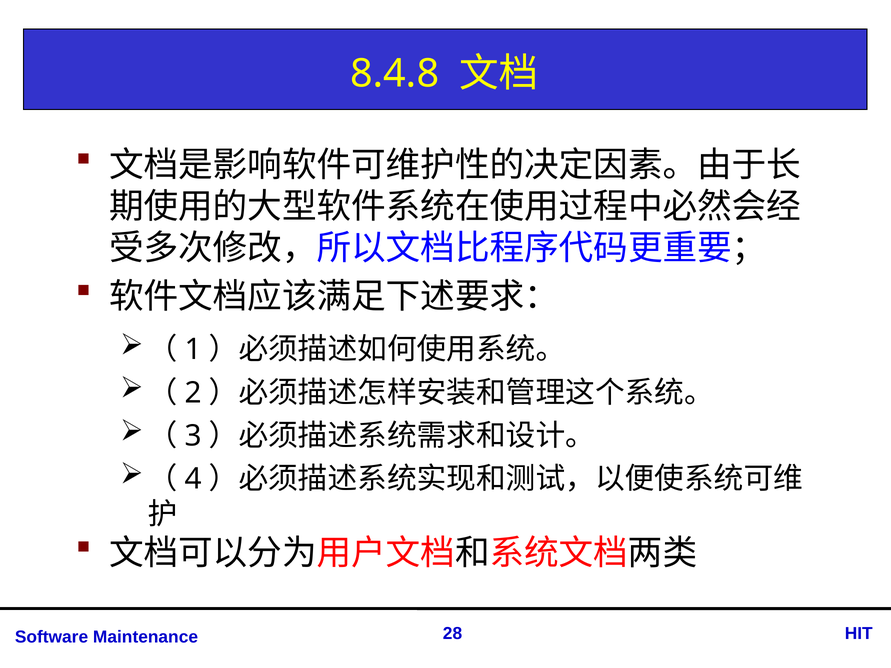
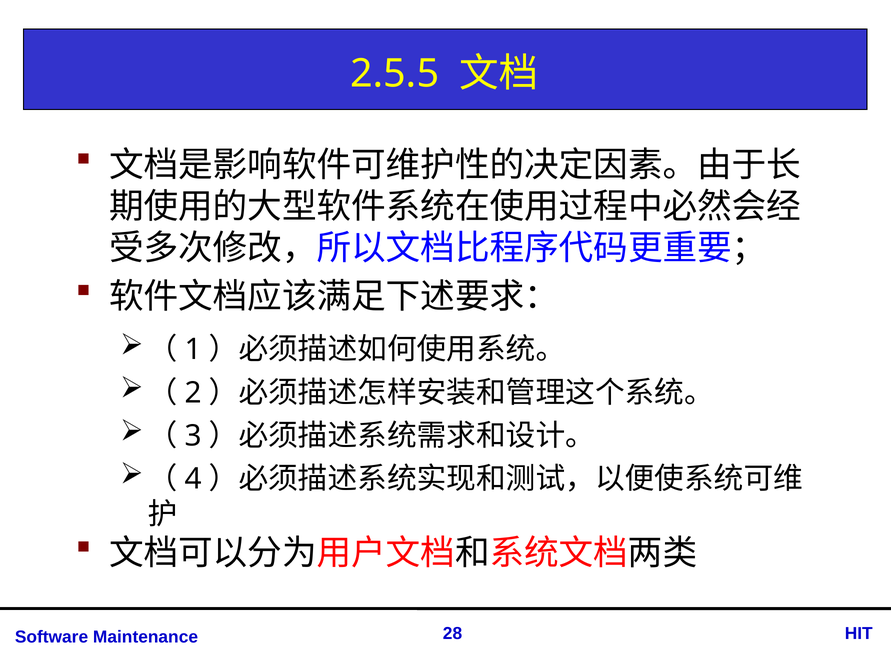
8.4.8: 8.4.8 -> 2.5.5
